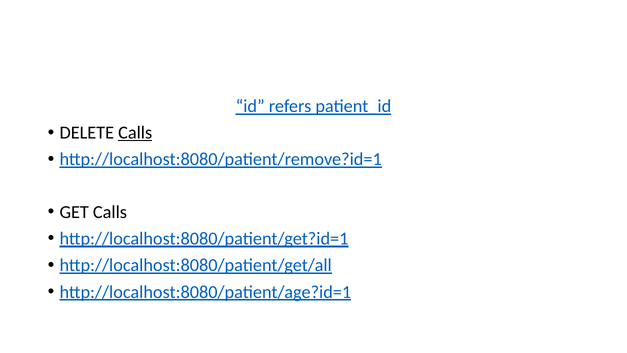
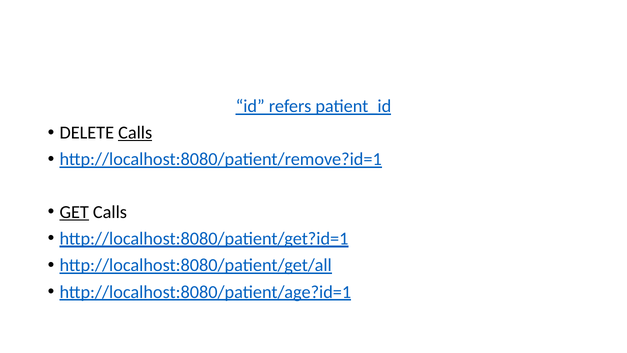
GET underline: none -> present
